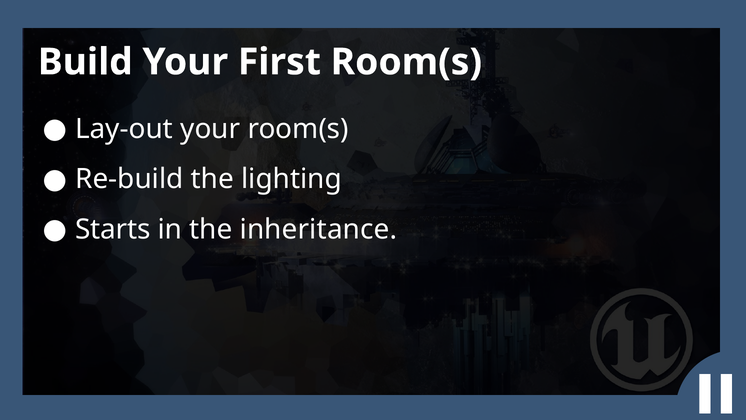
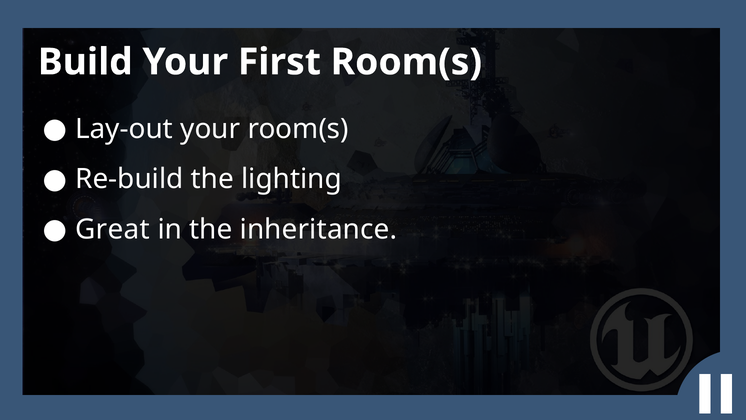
Starts: Starts -> Great
